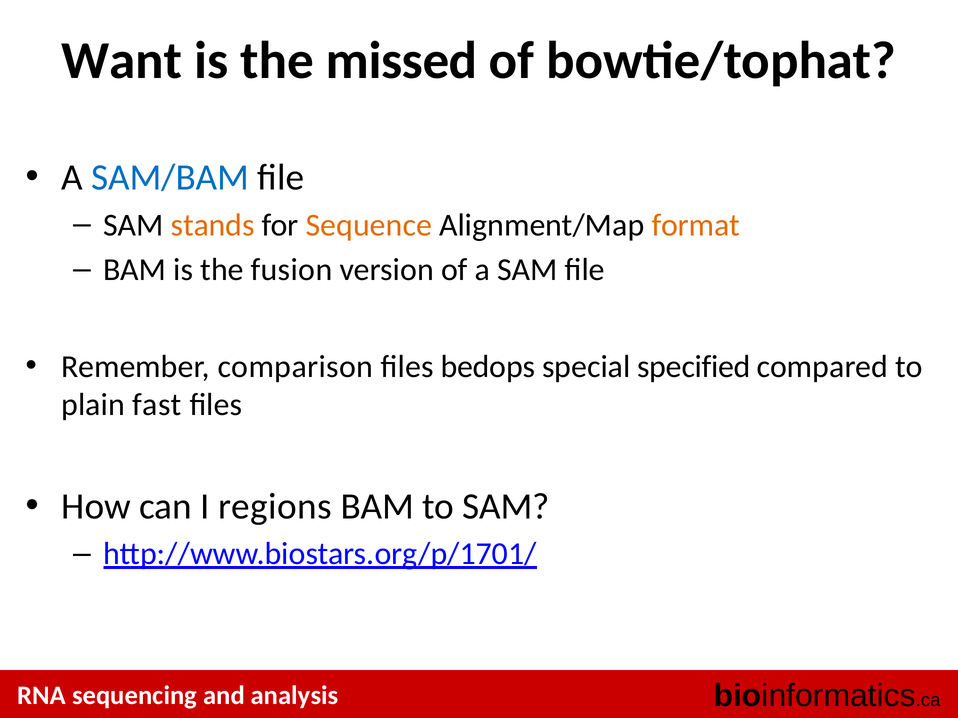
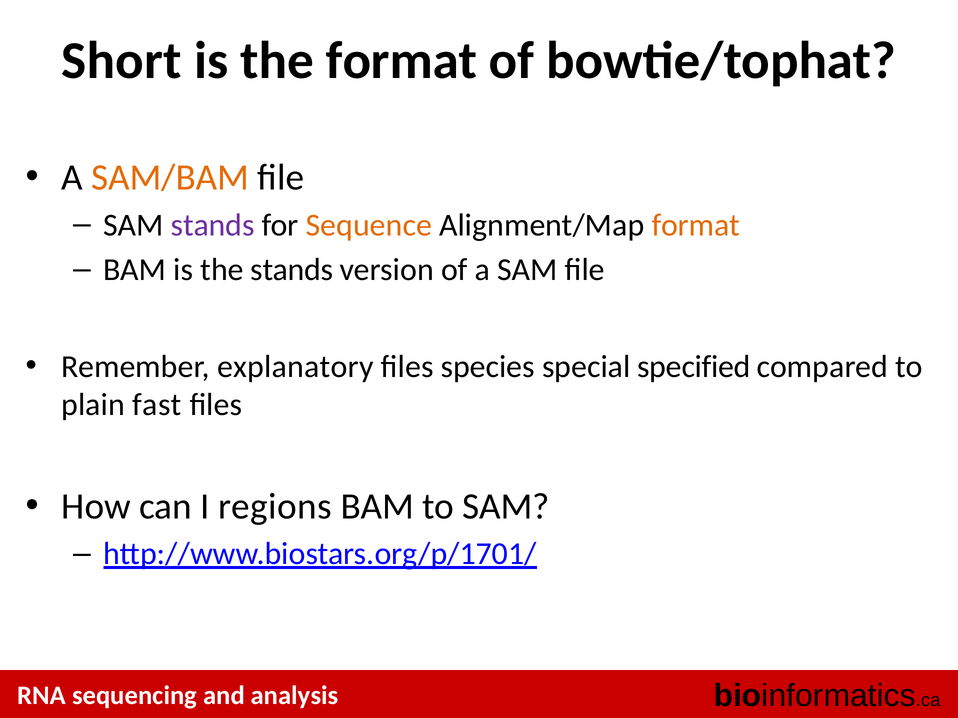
Want: Want -> Short
the missed: missed -> format
SAM/BAM colour: blue -> orange
stands at (213, 225) colour: orange -> purple
the fusion: fusion -> stands
comparison: comparison -> explanatory
bedops: bedops -> species
